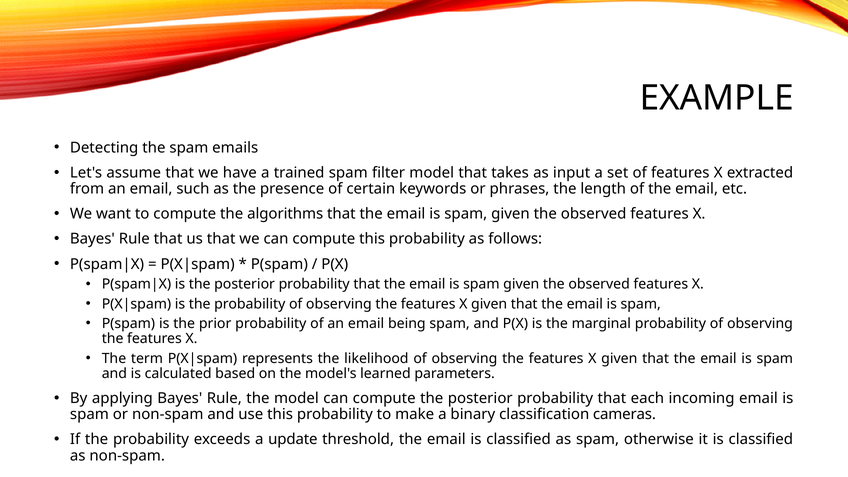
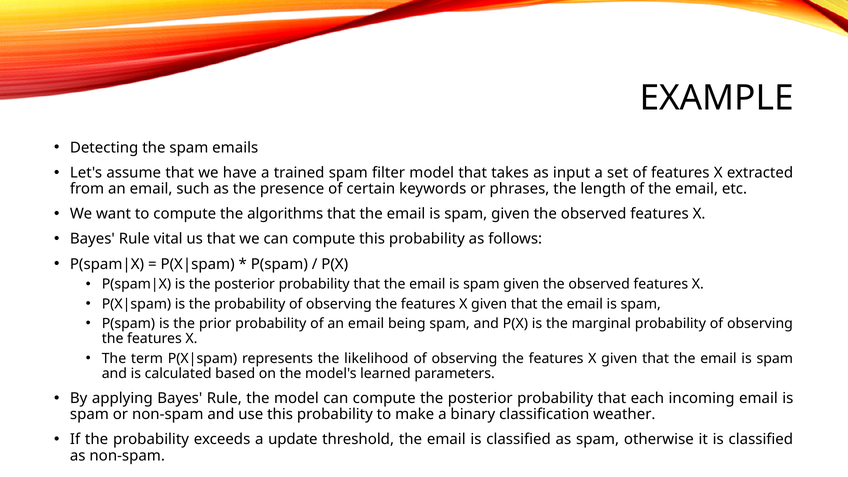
Rule that: that -> vital
cameras: cameras -> weather
